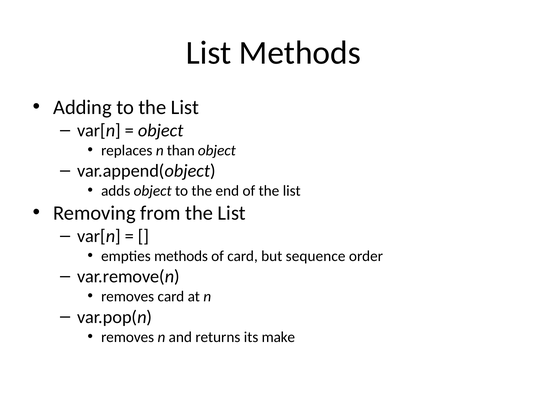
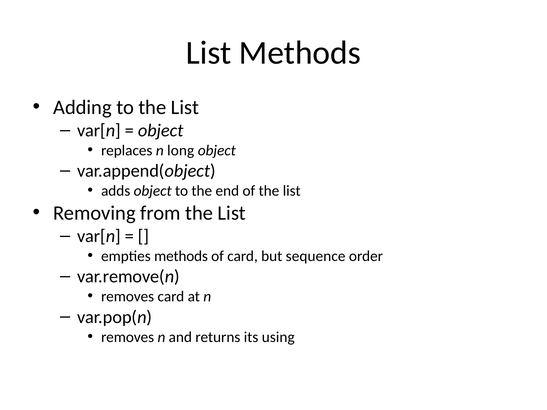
than: than -> long
make: make -> using
